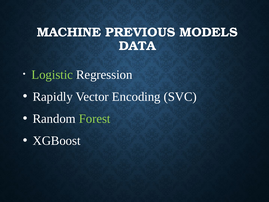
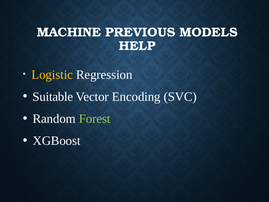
DATA: DATA -> HELP
Logistic colour: light green -> yellow
Rapidly: Rapidly -> Suitable
